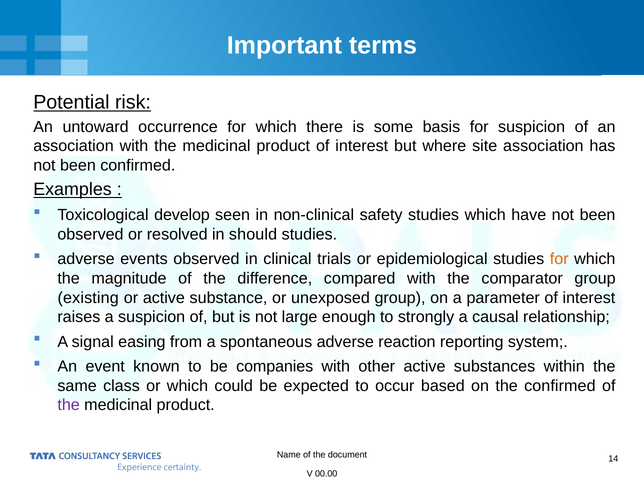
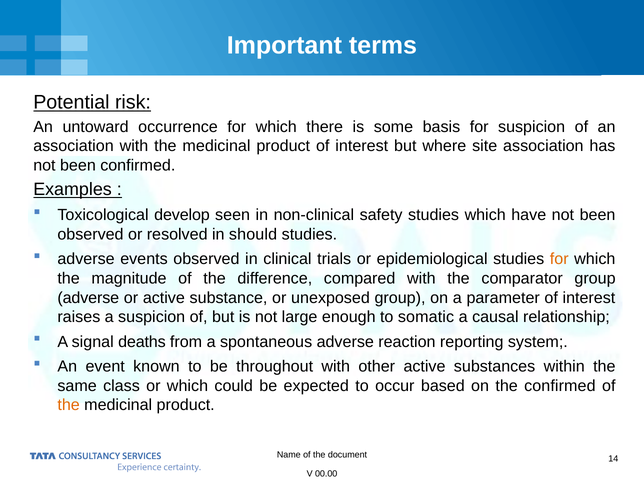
existing at (88, 298): existing -> adverse
strongly: strongly -> somatic
easing: easing -> deaths
companies: companies -> throughout
the at (69, 405) colour: purple -> orange
